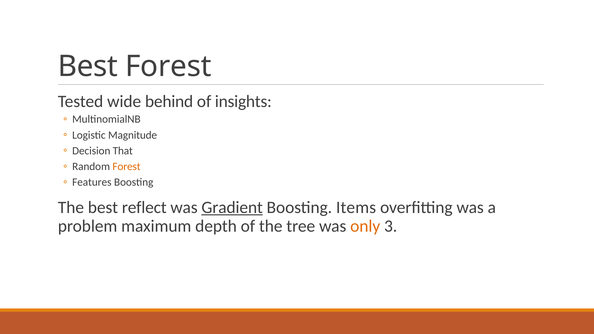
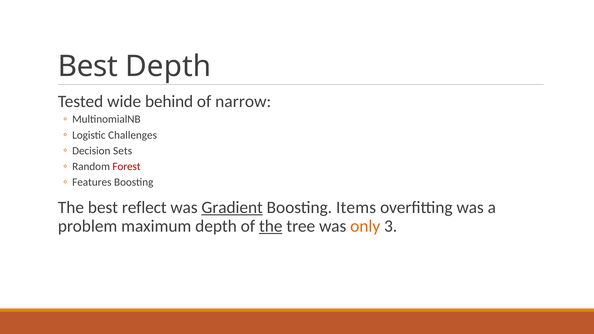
Best Forest: Forest -> Depth
insights: insights -> narrow
Magnitude: Magnitude -> Challenges
That: That -> Sets
Forest at (127, 167) colour: orange -> red
the at (271, 226) underline: none -> present
